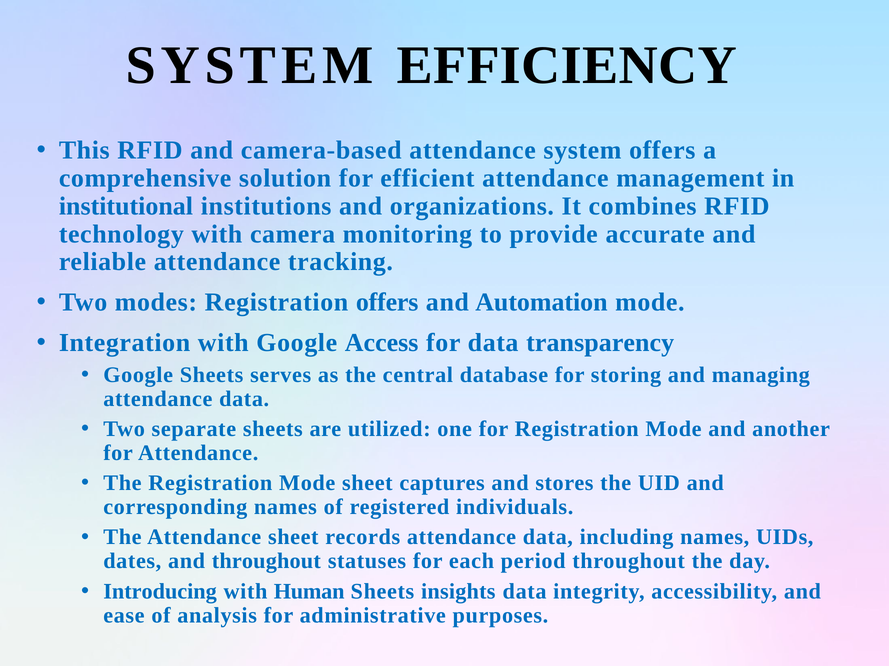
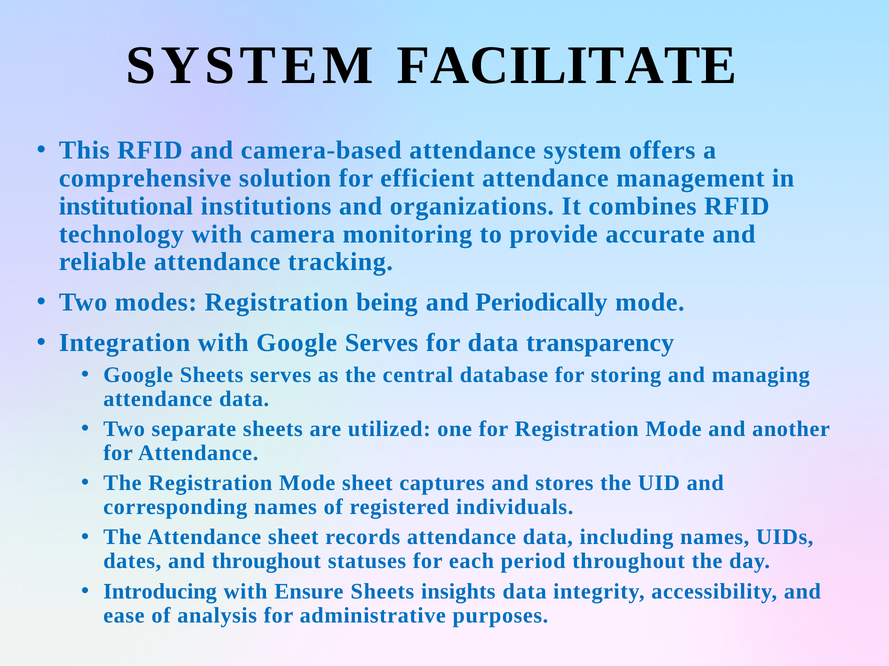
EFFICIENCY: EFFICIENCY -> FACILITATE
Registration offers: offers -> being
Automation: Automation -> Periodically
Google Access: Access -> Serves
Human: Human -> Ensure
